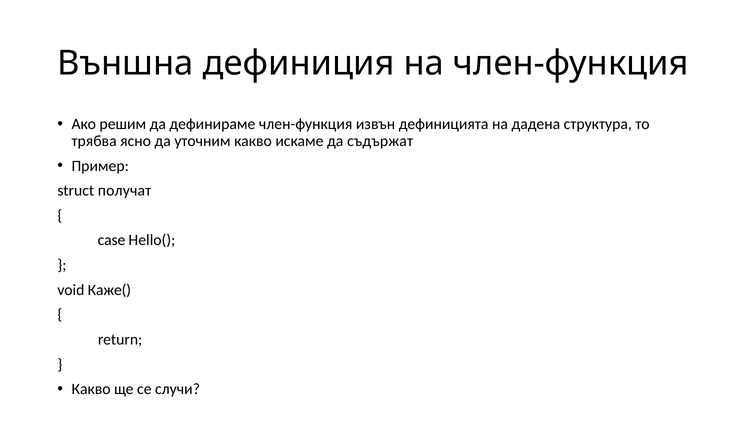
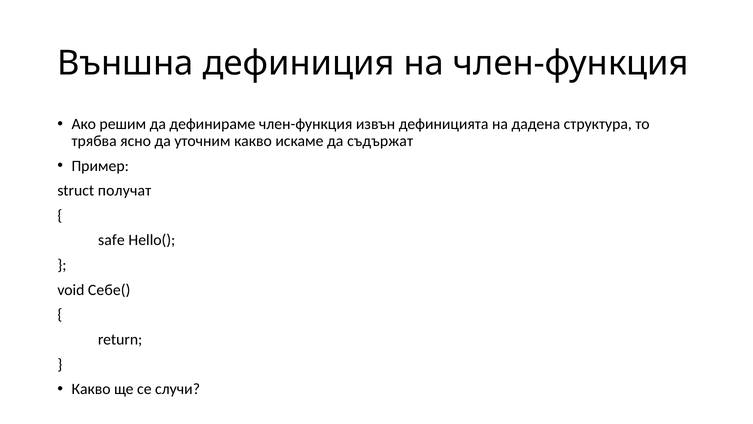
case: case -> safe
Каже(: Каже( -> Себе(
